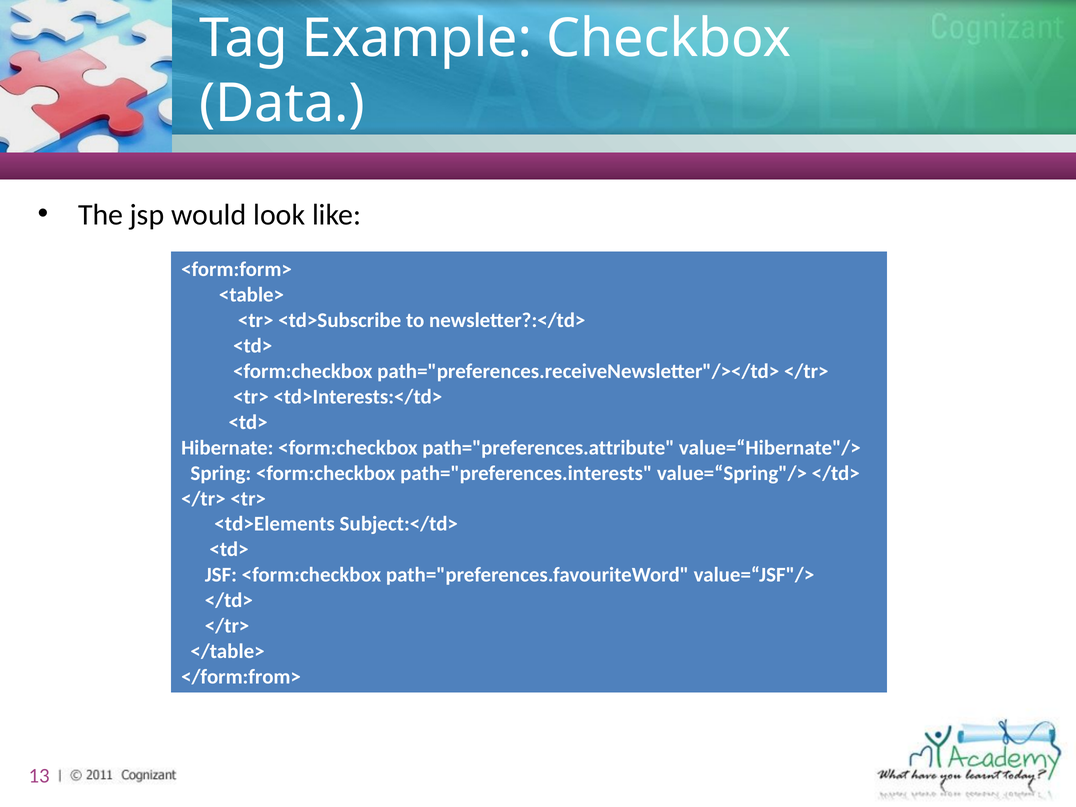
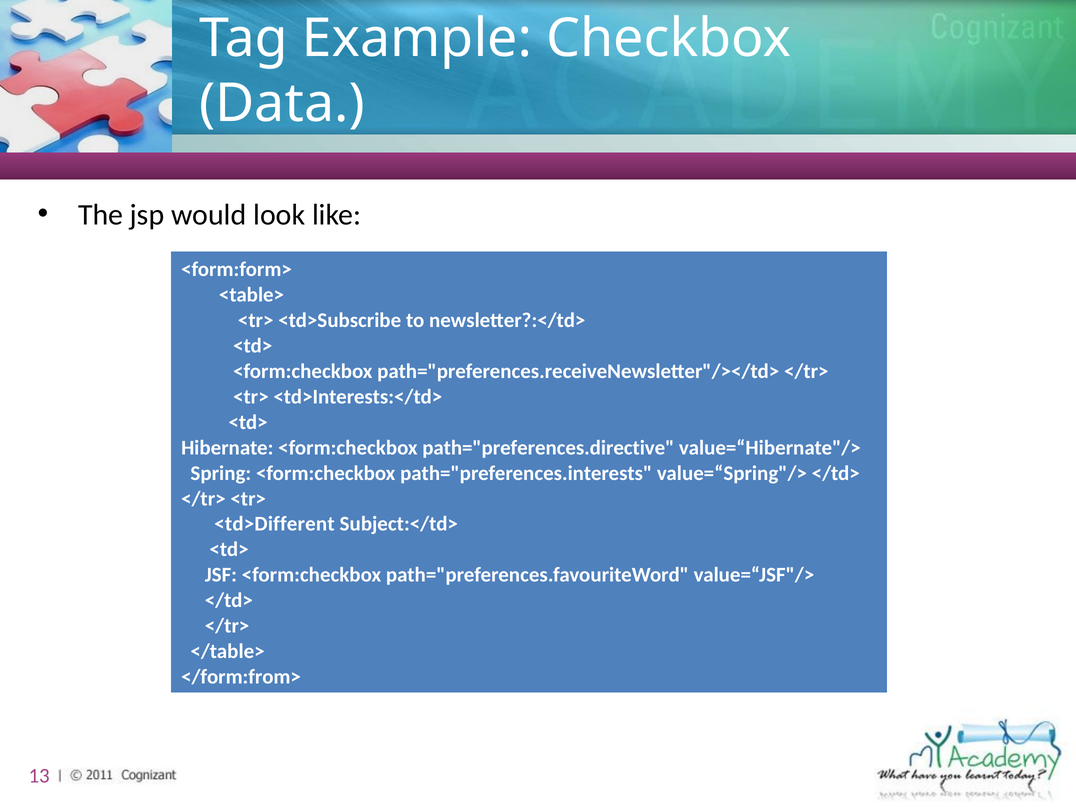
path="preferences.attribute: path="preferences.attribute -> path="preferences.directive
<td>Elements: <td>Elements -> <td>Different
